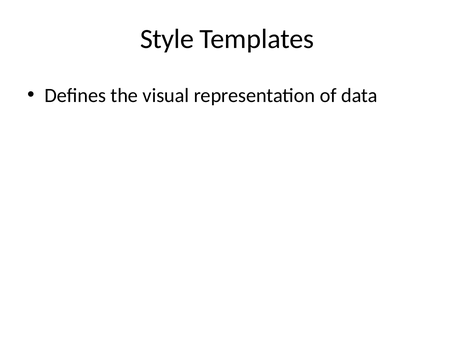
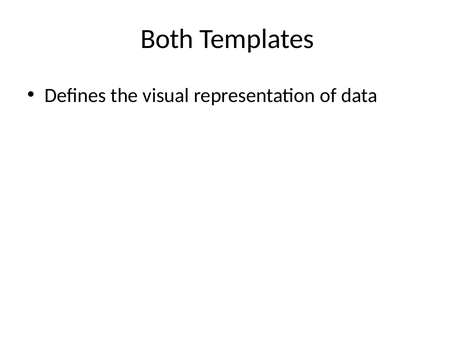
Style: Style -> Both
